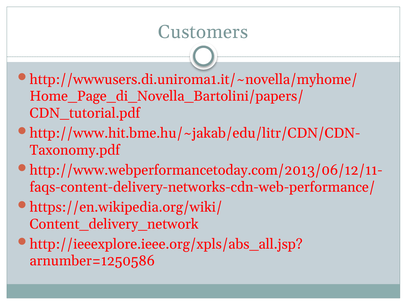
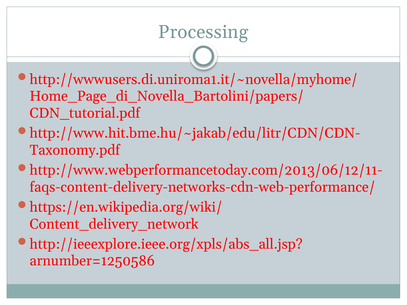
Customers: Customers -> Processing
